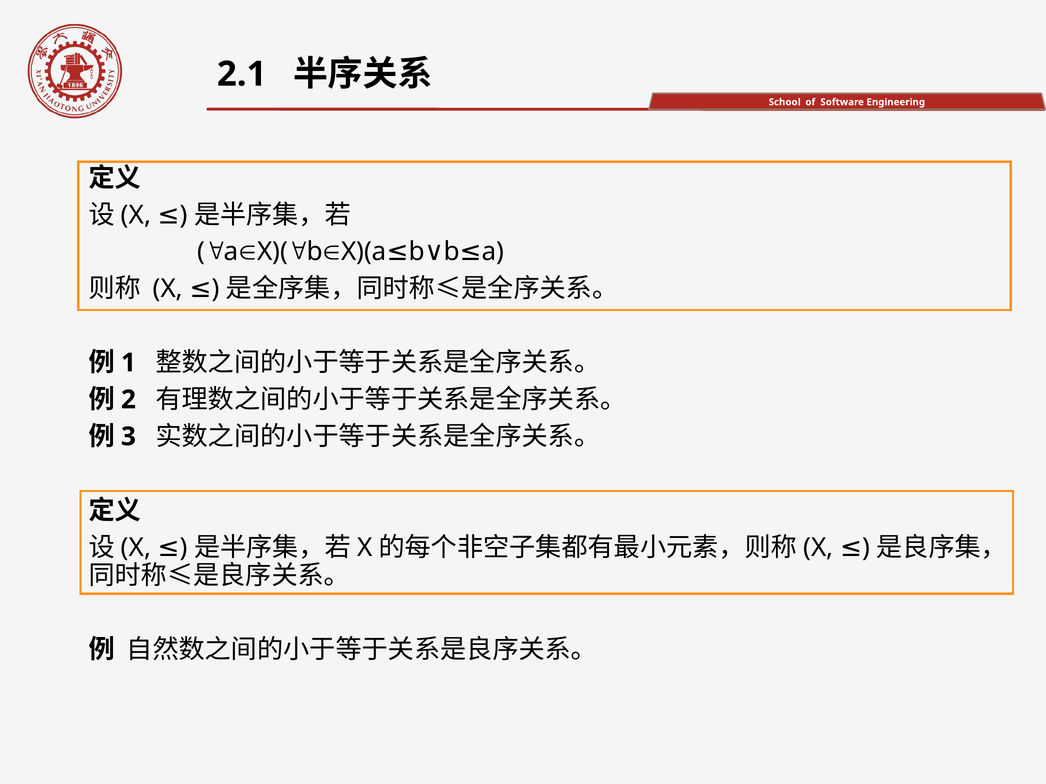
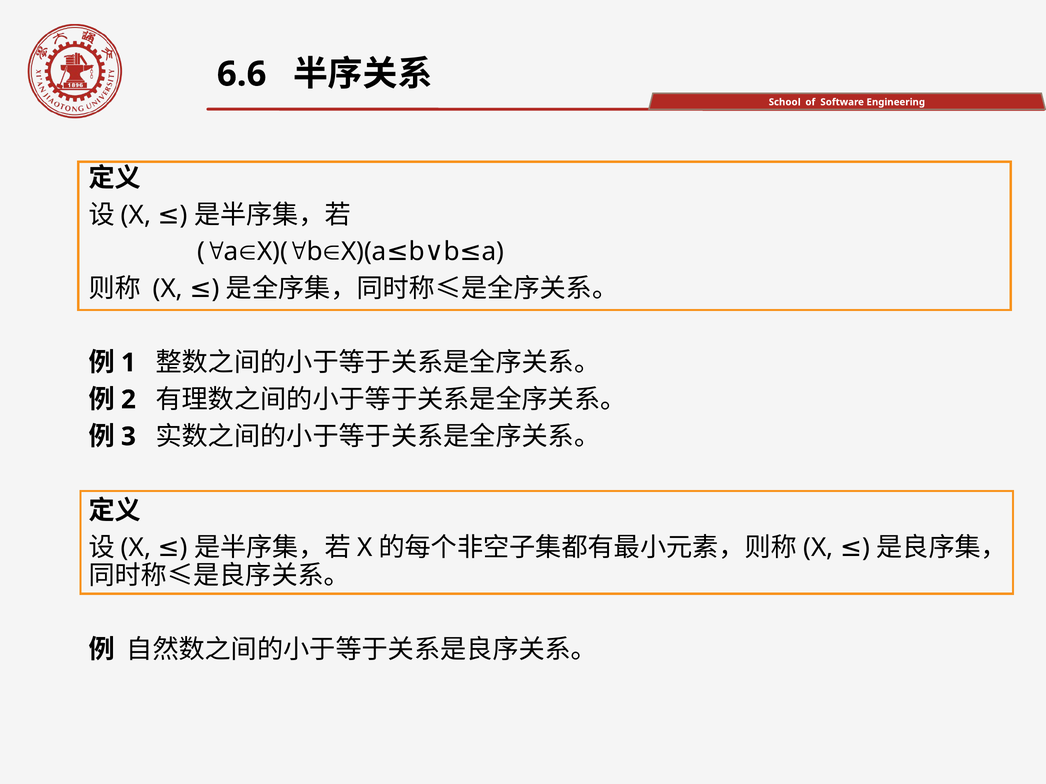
2.1: 2.1 -> 6.6
